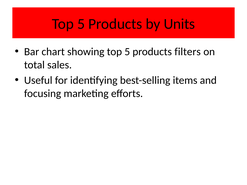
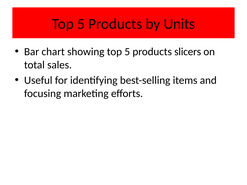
filters: filters -> slicers
